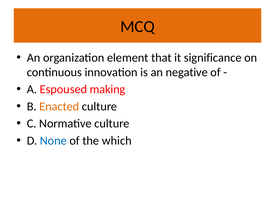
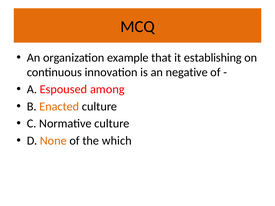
element: element -> example
significance: significance -> establishing
making: making -> among
None colour: blue -> orange
